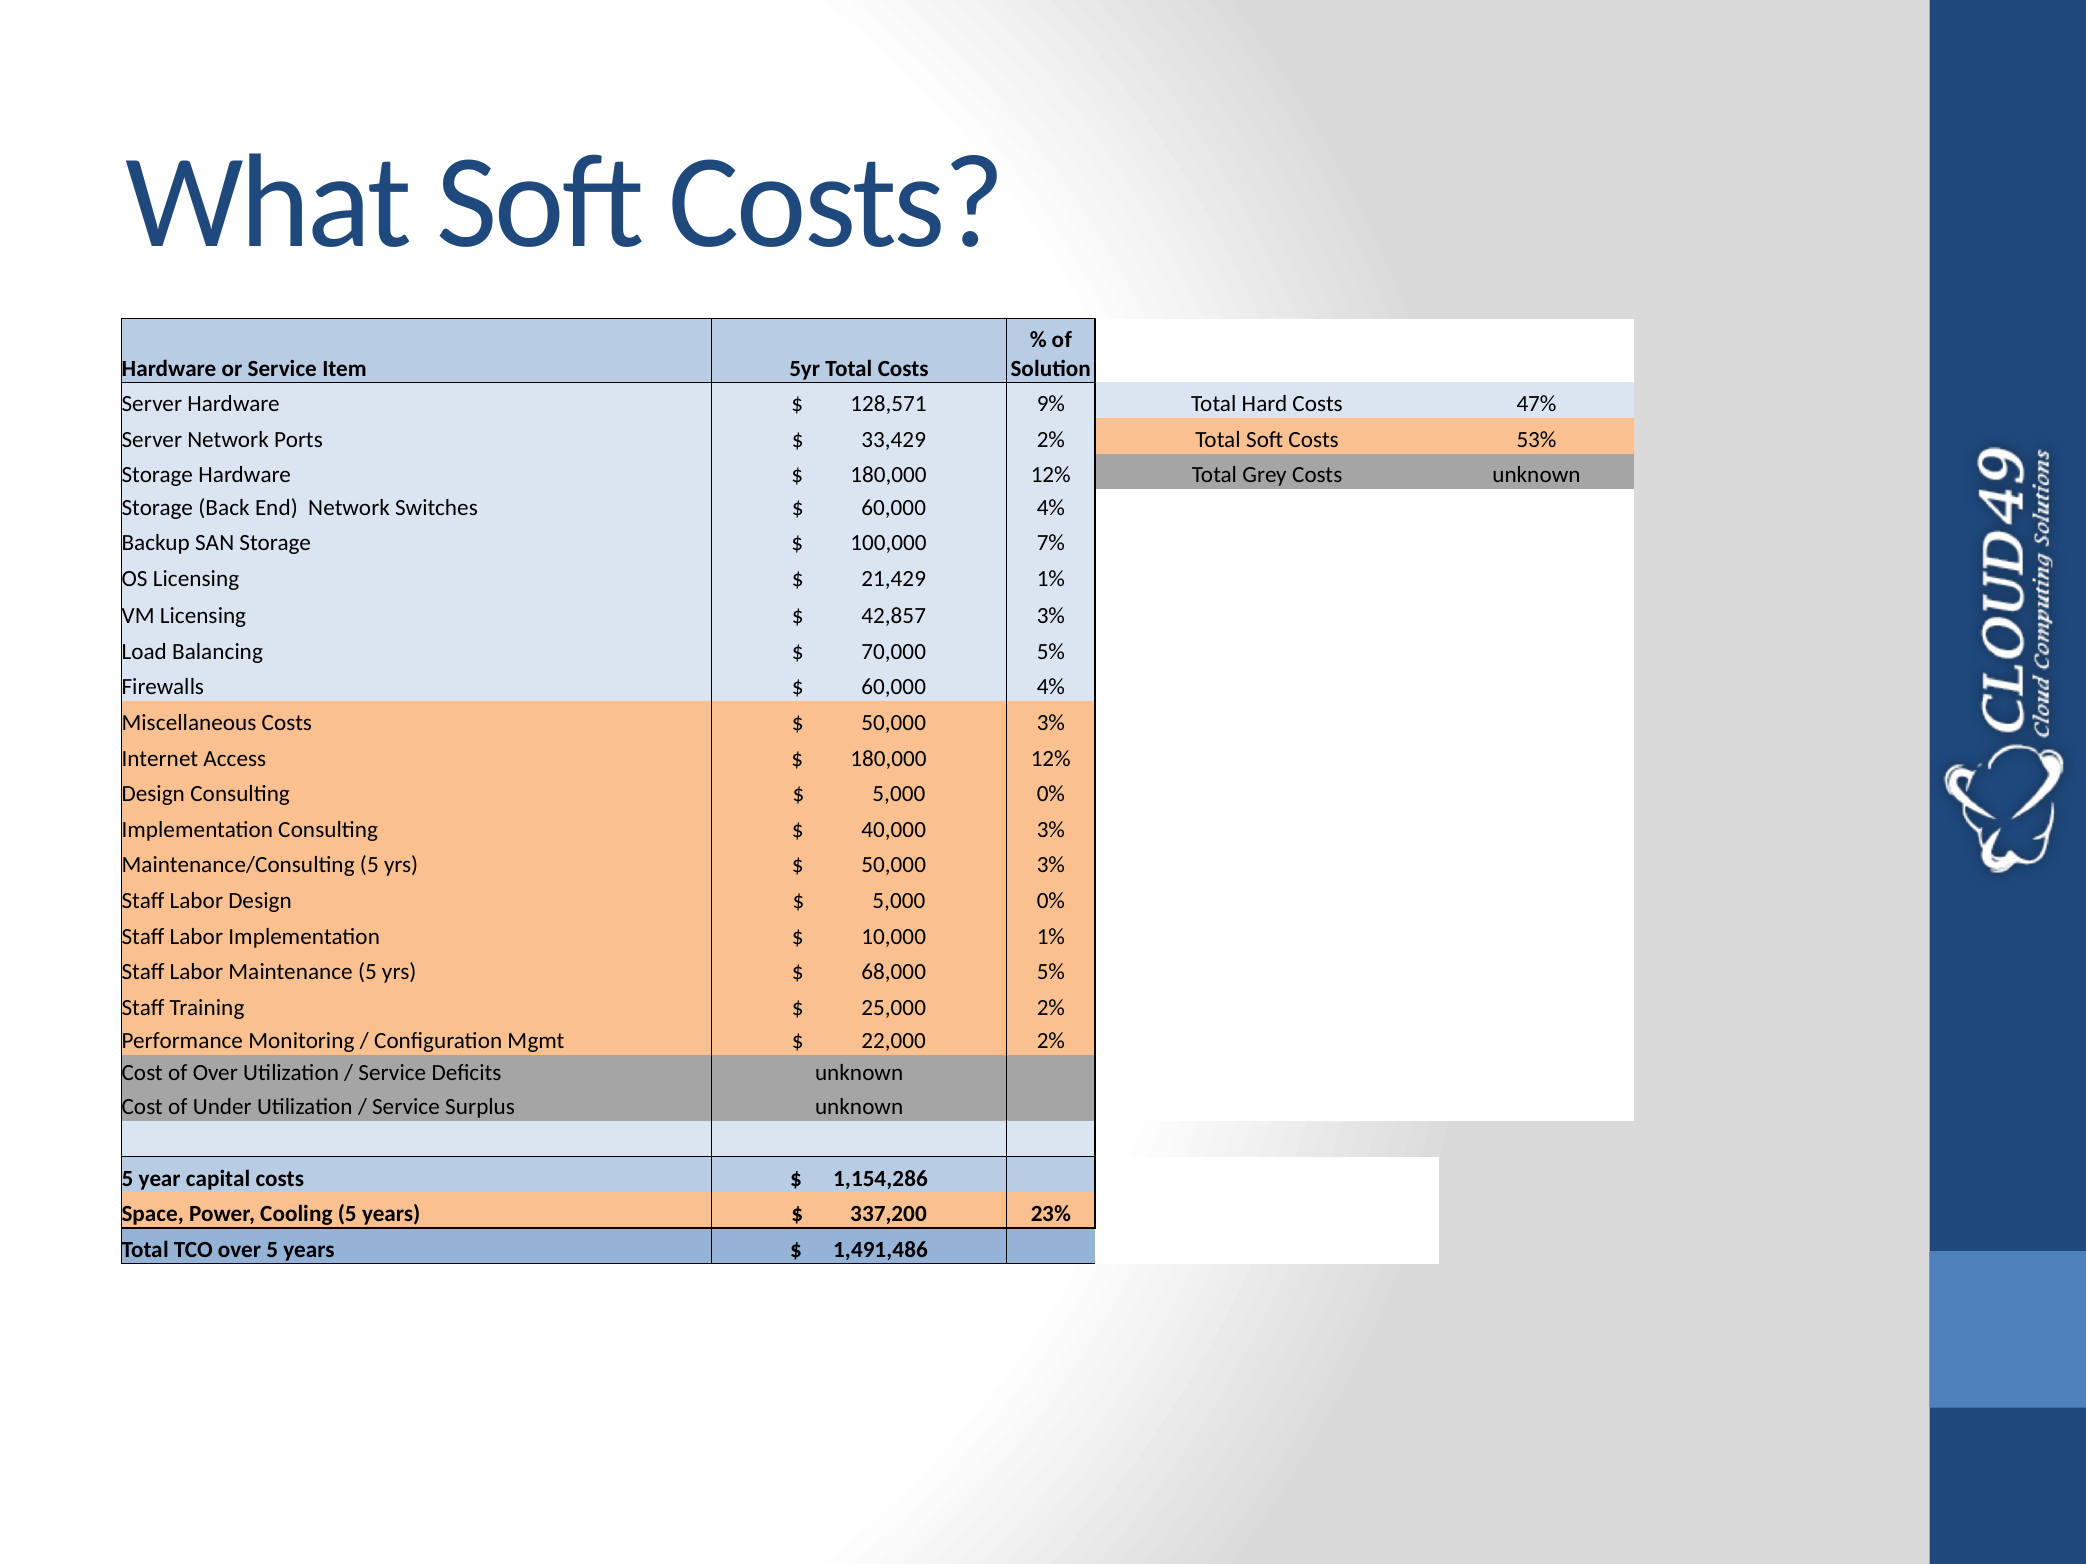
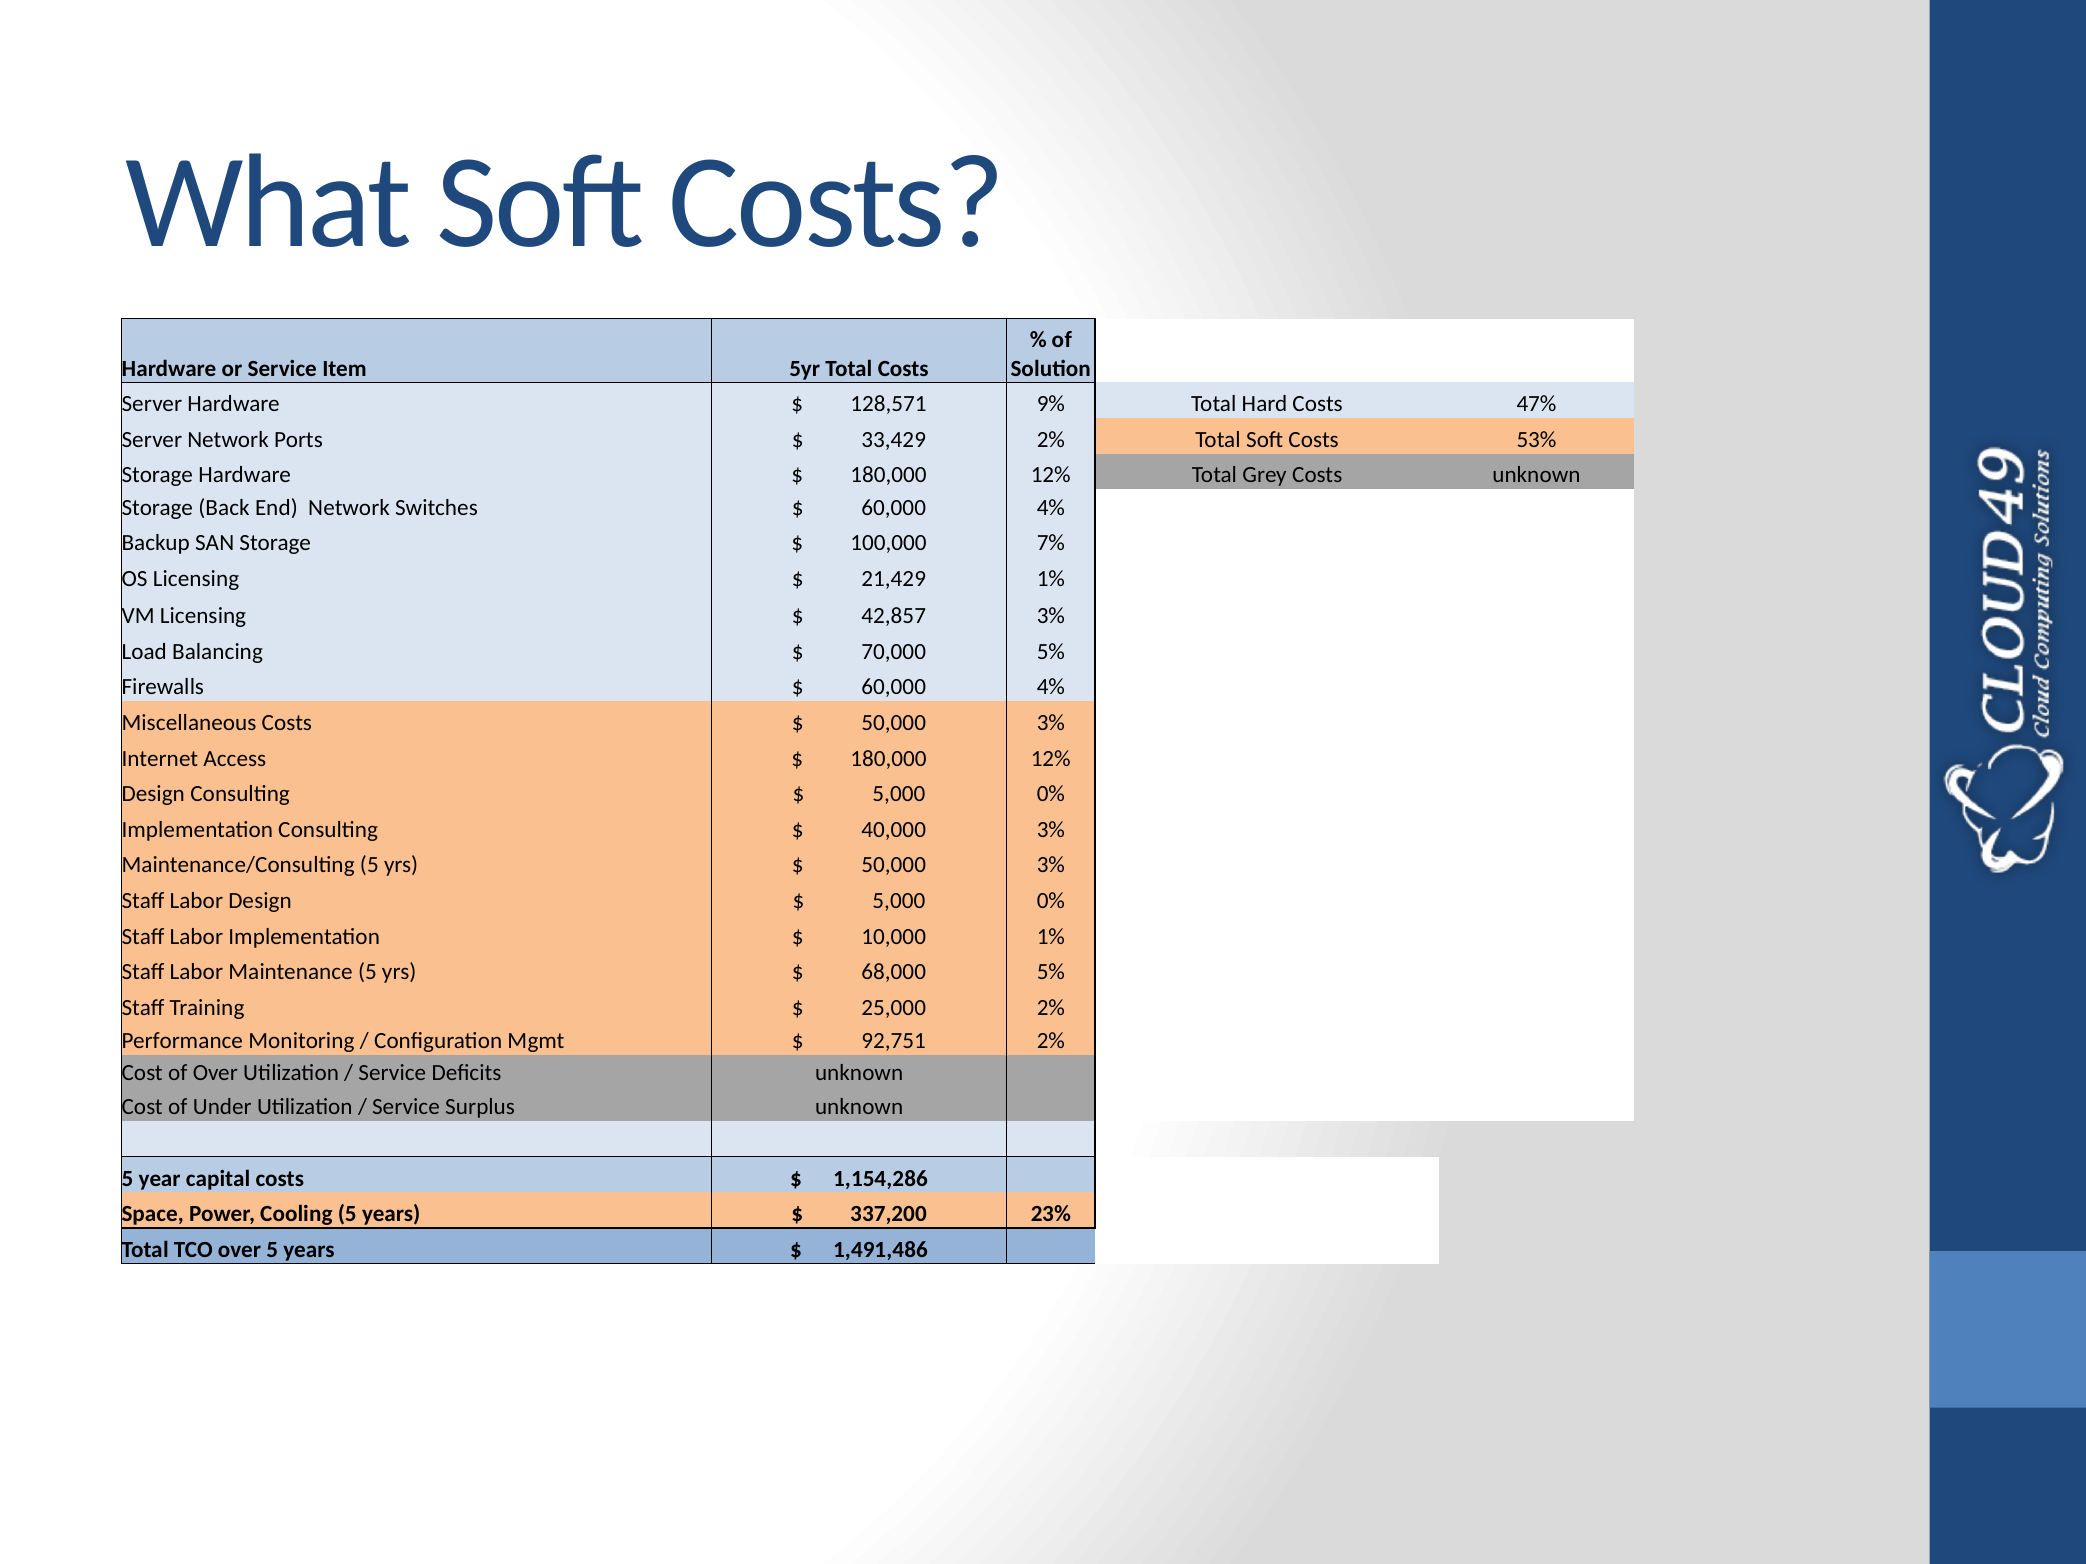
22,000: 22,000 -> 92,751
